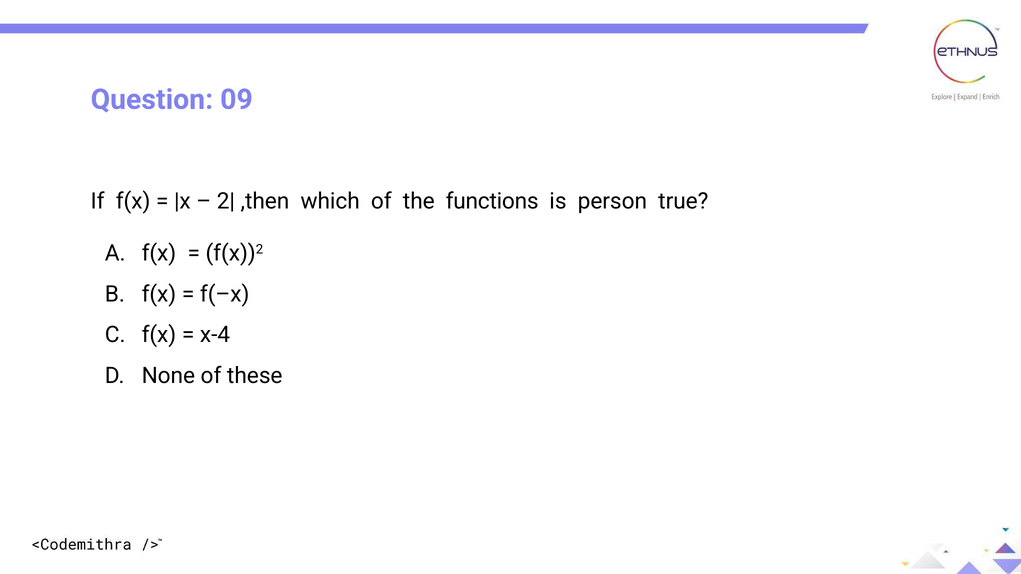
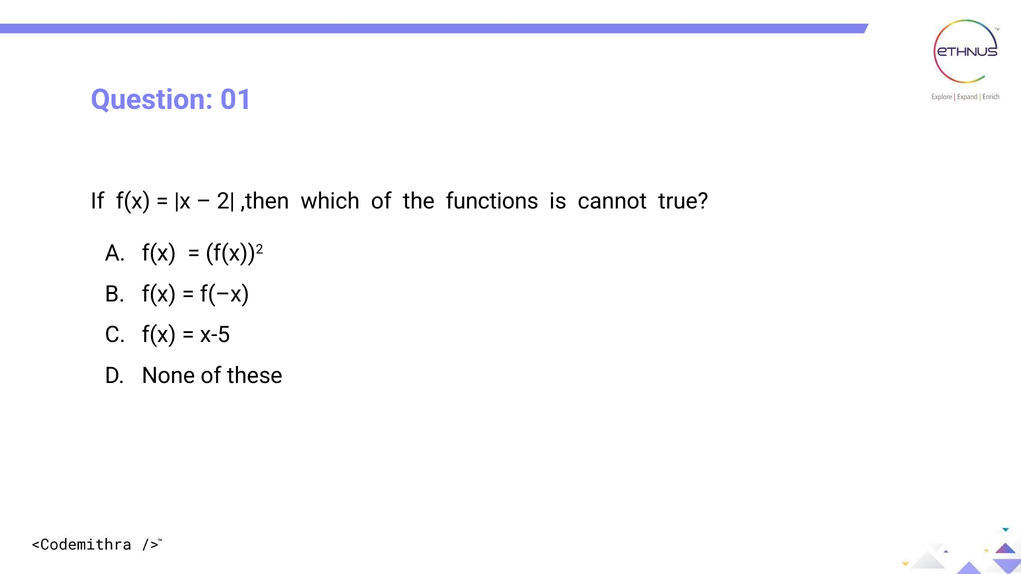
09: 09 -> 01
person: person -> cannot
x-4: x-4 -> x-5
